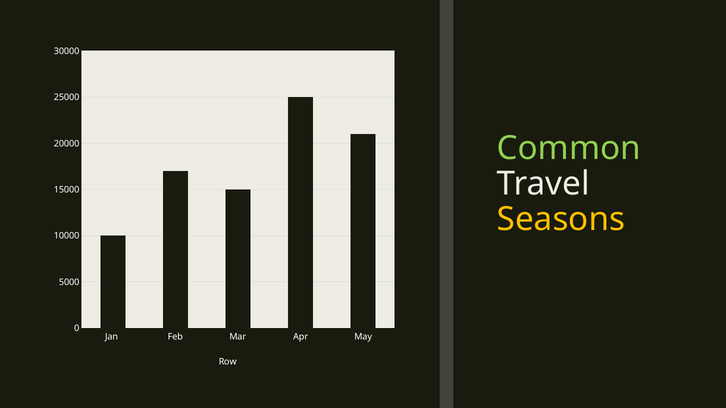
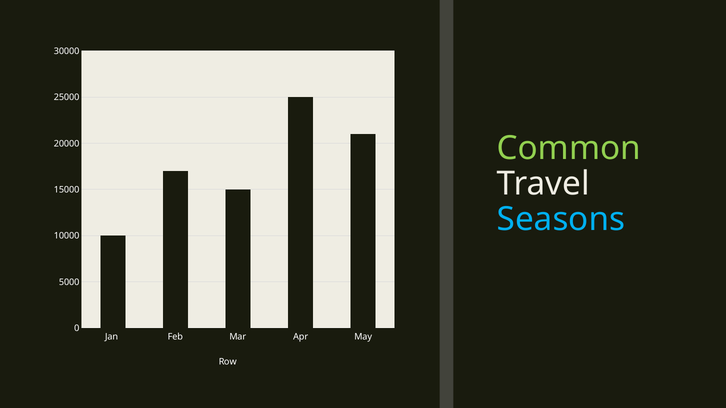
Seasons colour: yellow -> light blue
